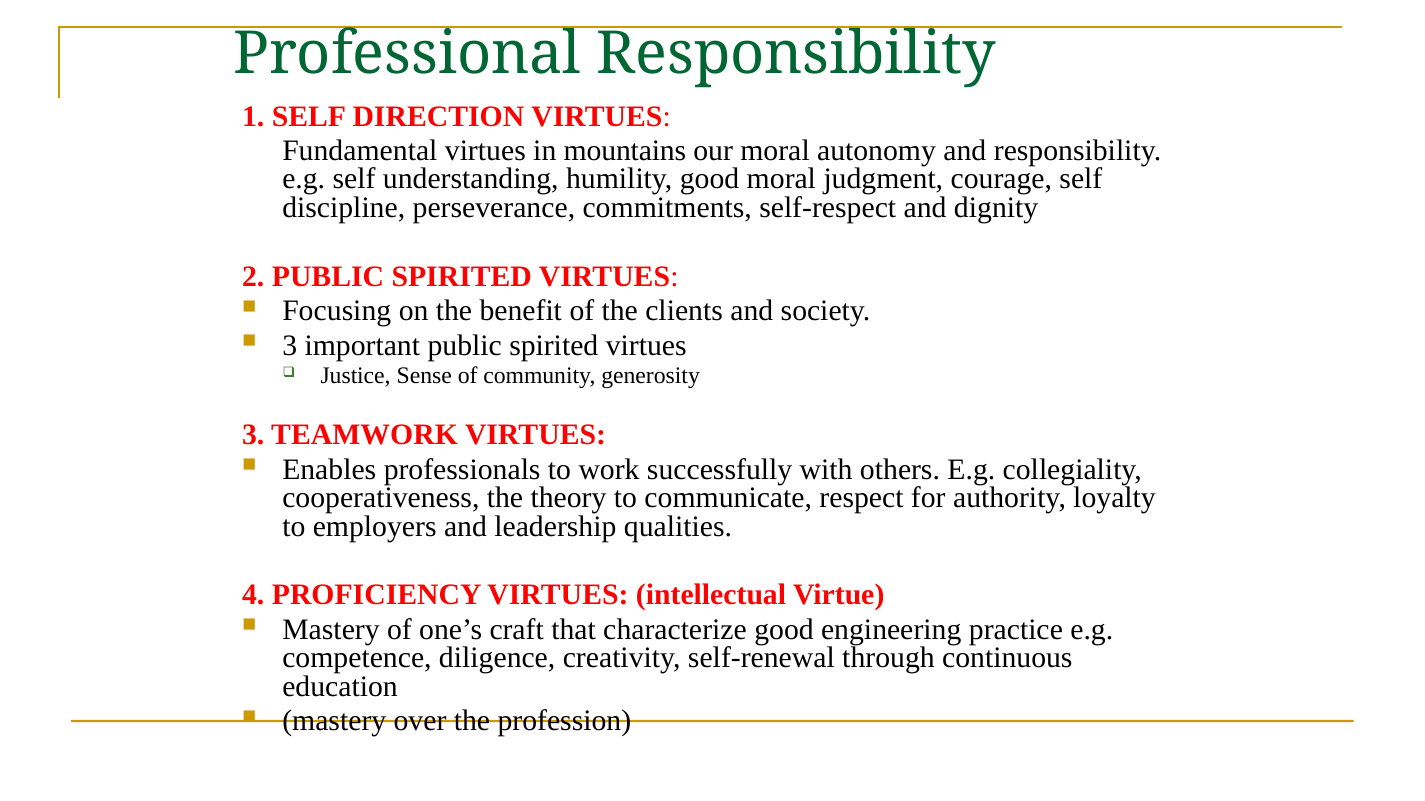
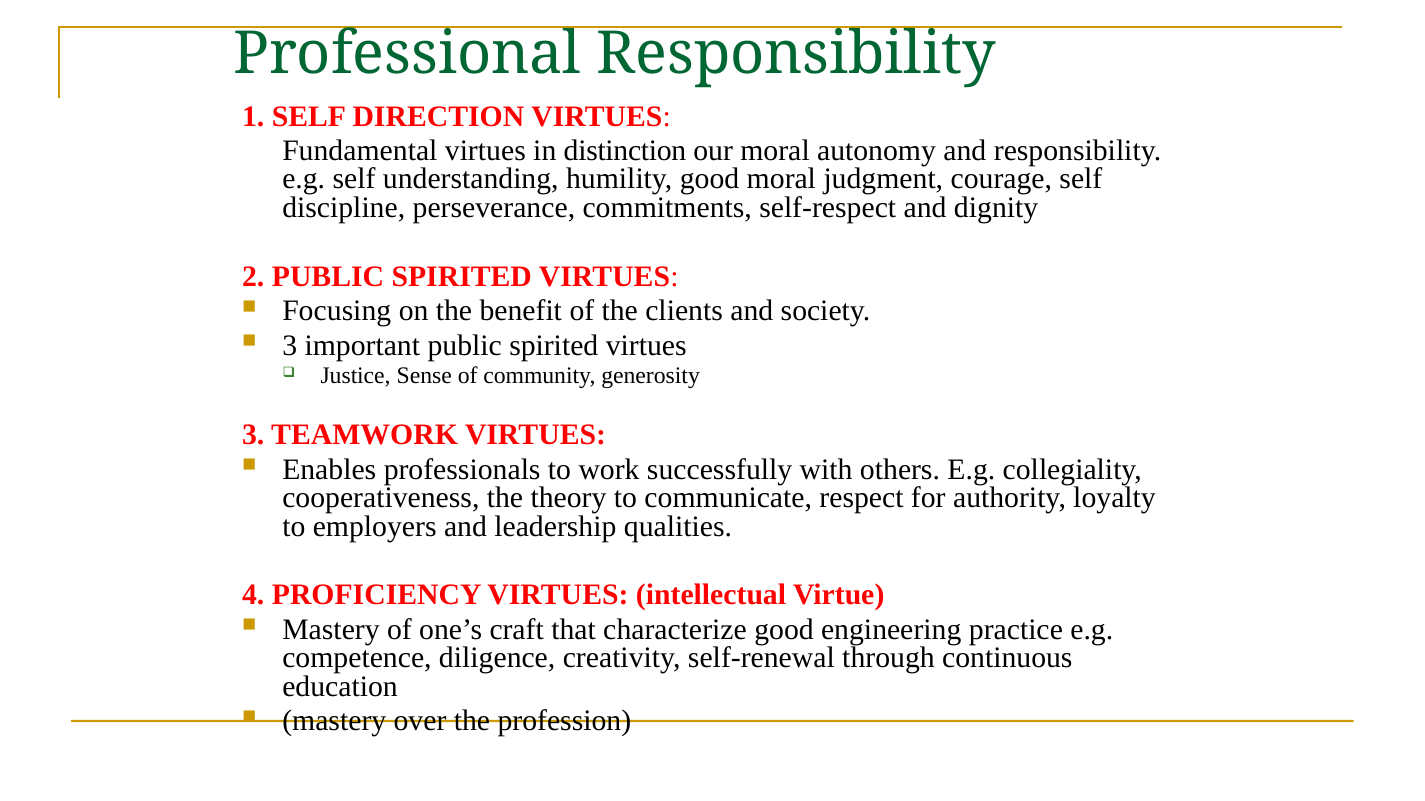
mountains: mountains -> distinction
